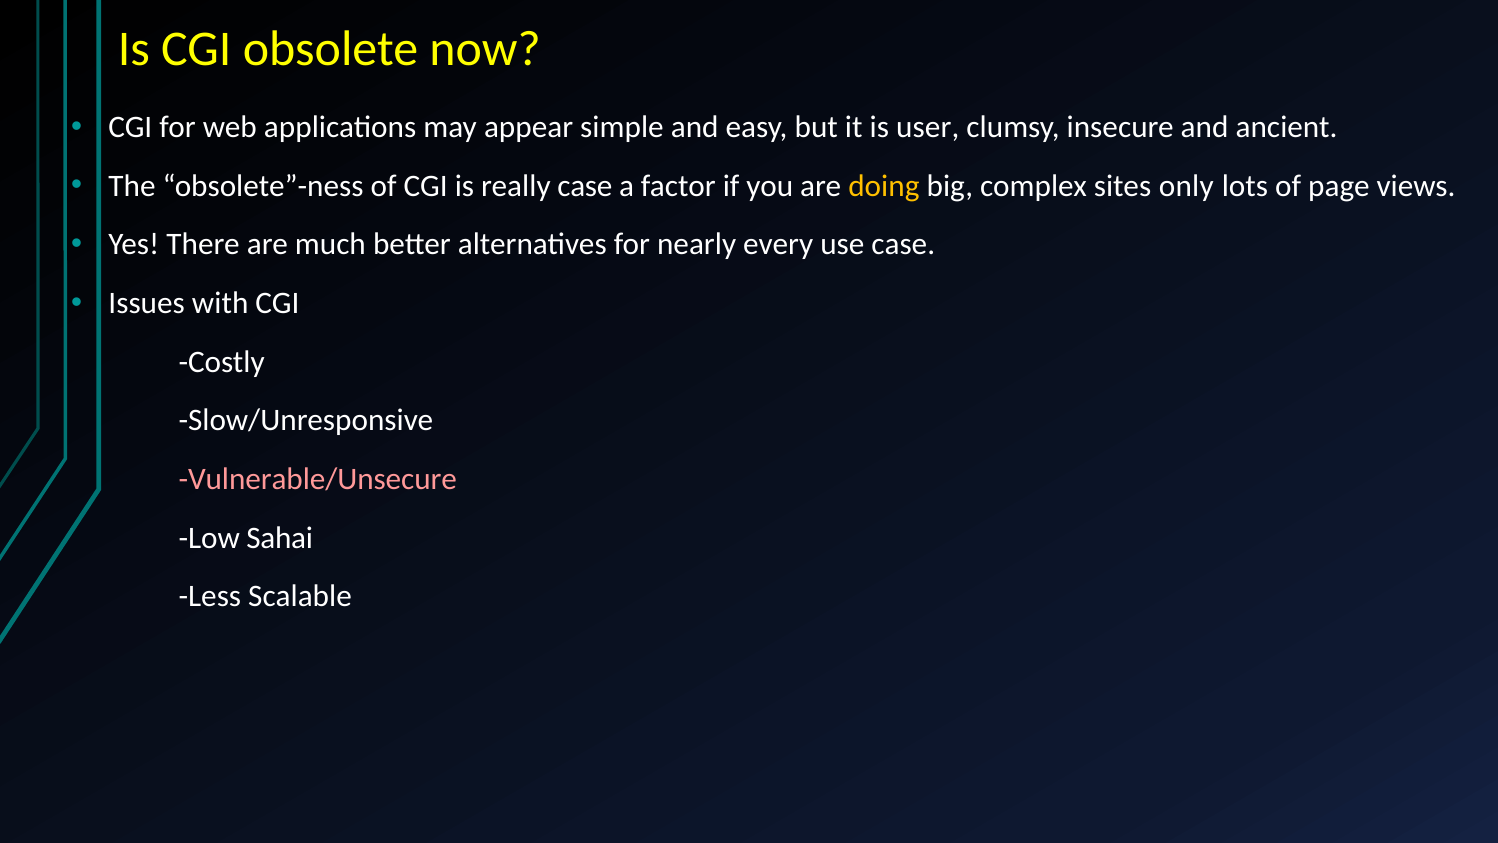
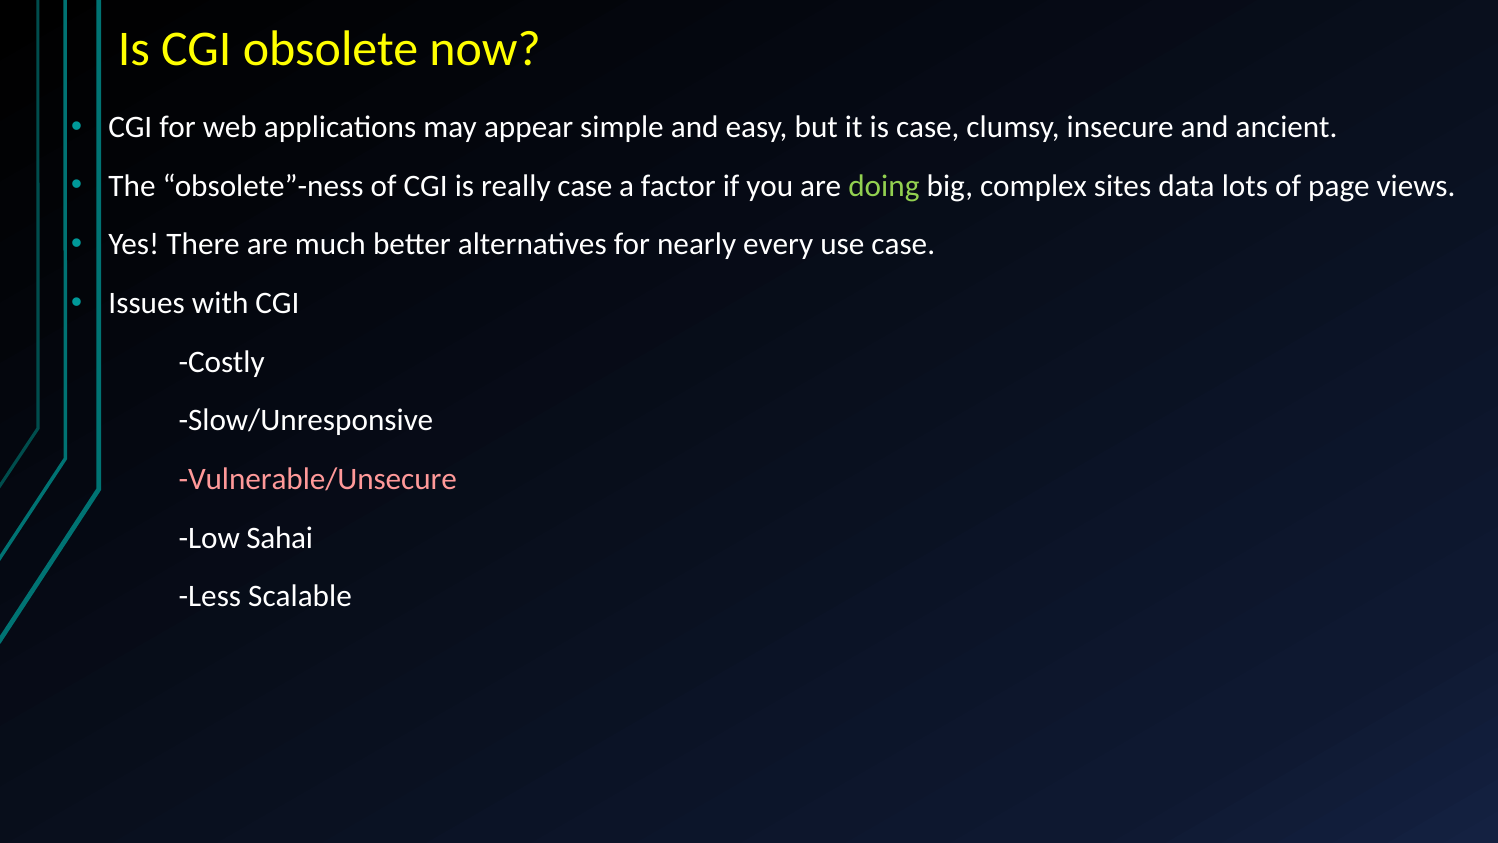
is user: user -> case
doing colour: yellow -> light green
only: only -> data
